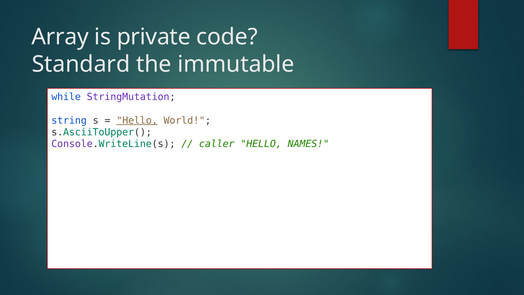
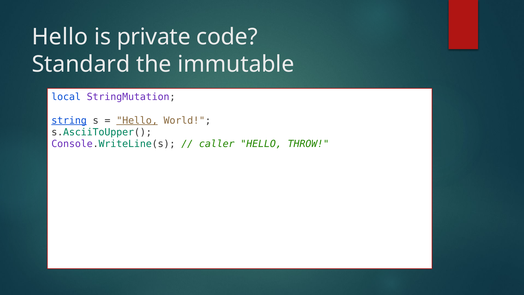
Array at (60, 37): Array -> Hello
while: while -> local
string underline: none -> present
NAMES: NAMES -> THROW
